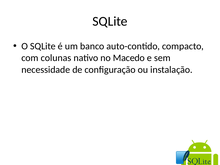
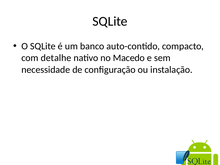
colunas: colunas -> detalhe
